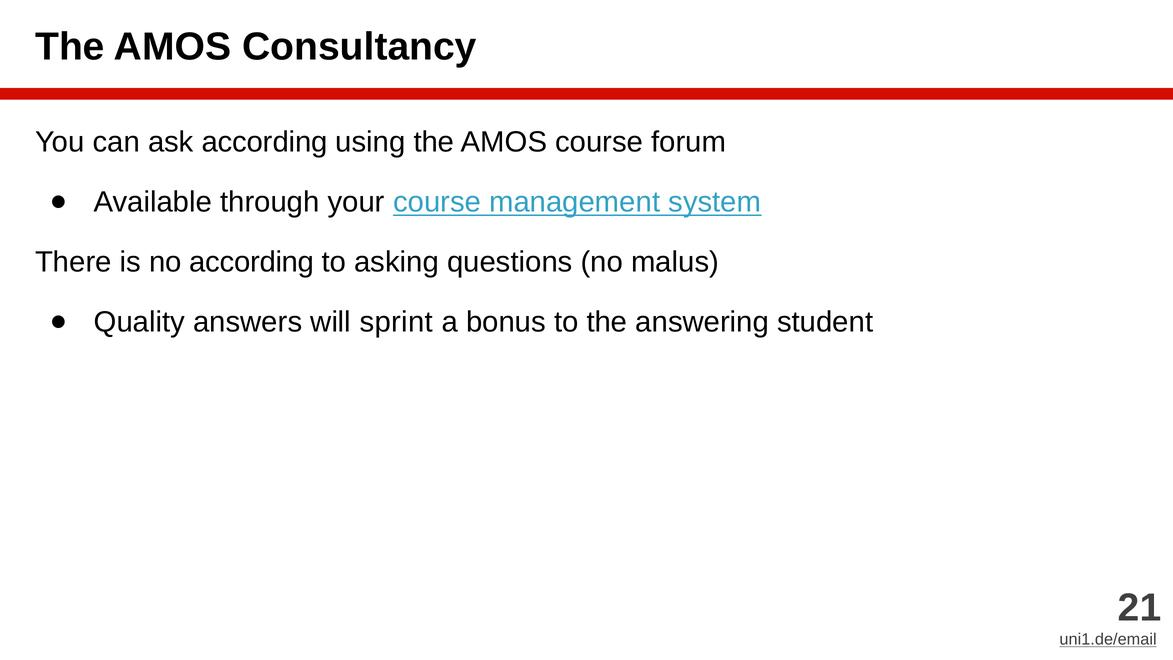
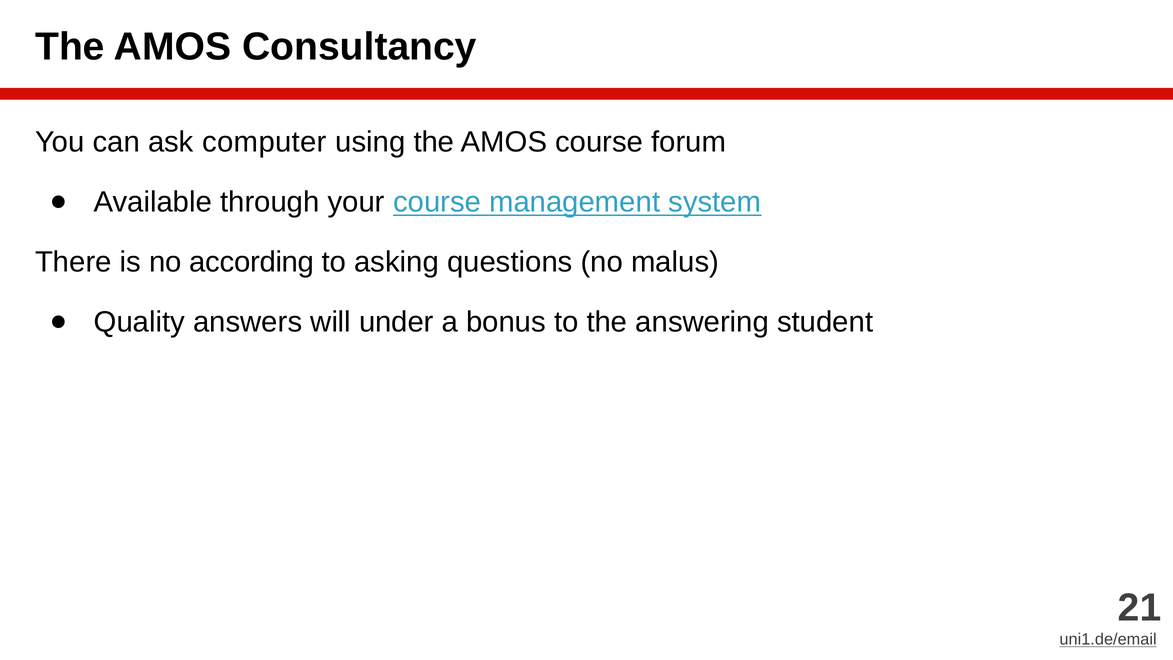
ask according: according -> computer
sprint: sprint -> under
